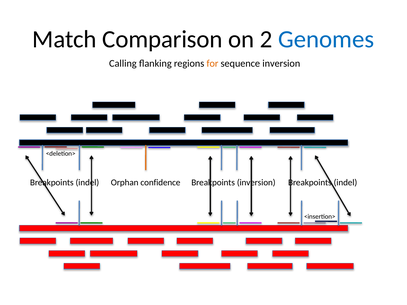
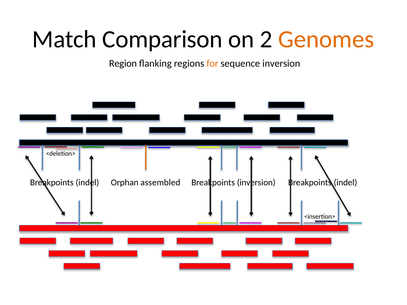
Genomes colour: blue -> orange
Calling: Calling -> Region
confidence: confidence -> assembled
